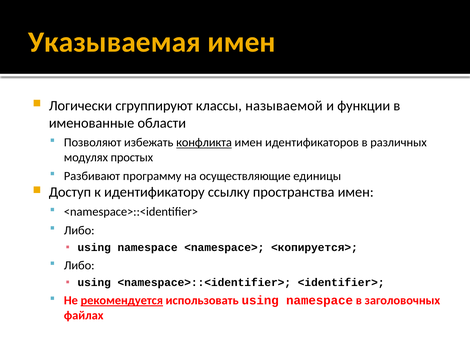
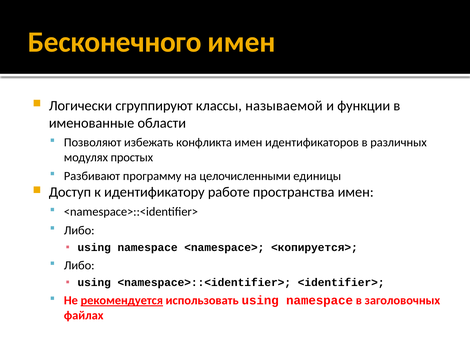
Указываемая: Указываемая -> Бесконечного
конфликта underline: present -> none
осуществляющие: осуществляющие -> целочисленными
ссылку: ссылку -> работе
